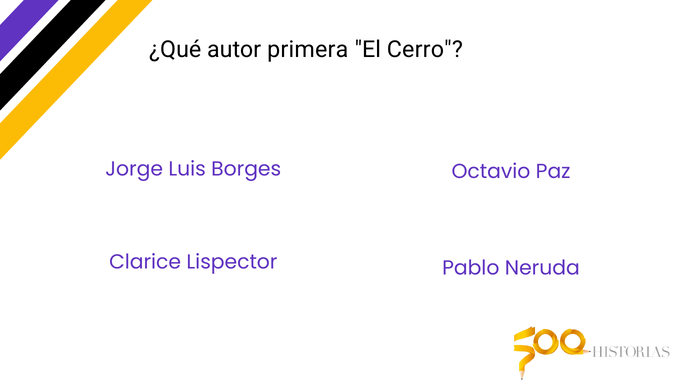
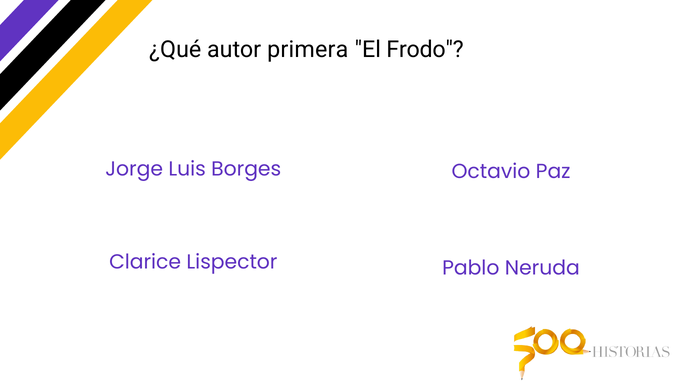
Cerro: Cerro -> Frodo
